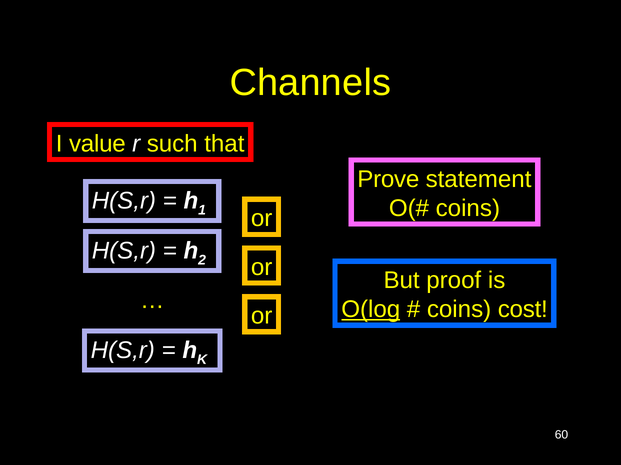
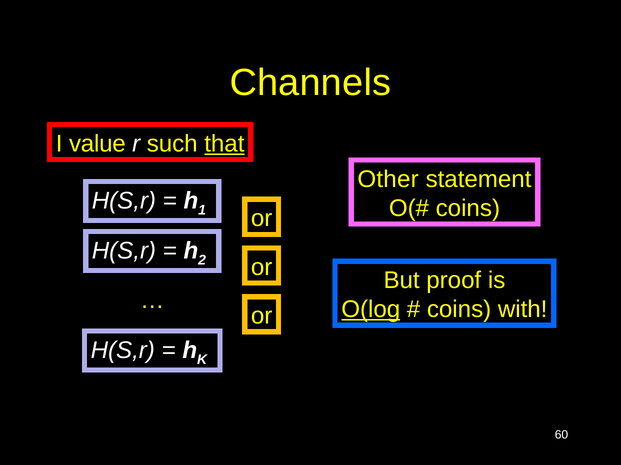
that underline: none -> present
Prove: Prove -> Other
cost: cost -> with
